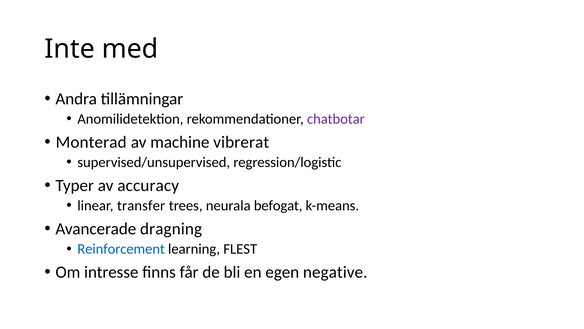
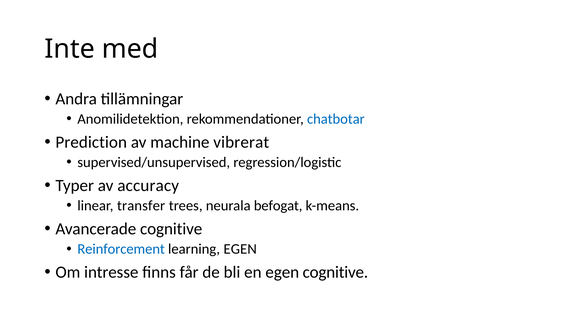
chatbotar colour: purple -> blue
Monterad: Monterad -> Prediction
Avancerade dragning: dragning -> cognitive
learning FLEST: FLEST -> EGEN
egen negative: negative -> cognitive
